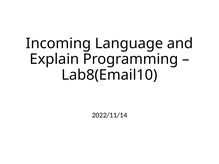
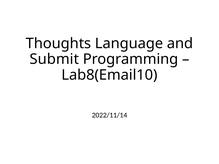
Incoming: Incoming -> Thoughts
Explain: Explain -> Submit
